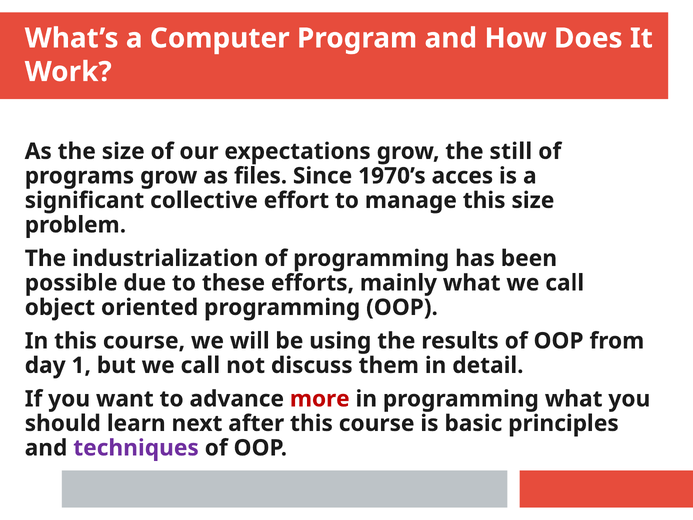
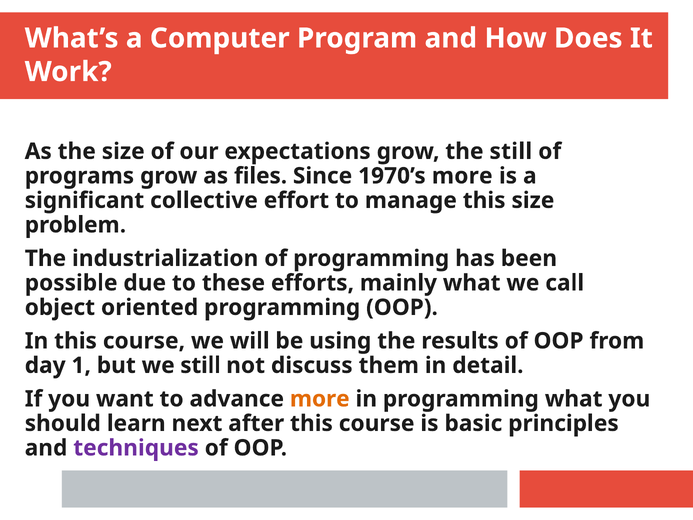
1970’s acces: acces -> more
but we call: call -> still
more at (320, 399) colour: red -> orange
